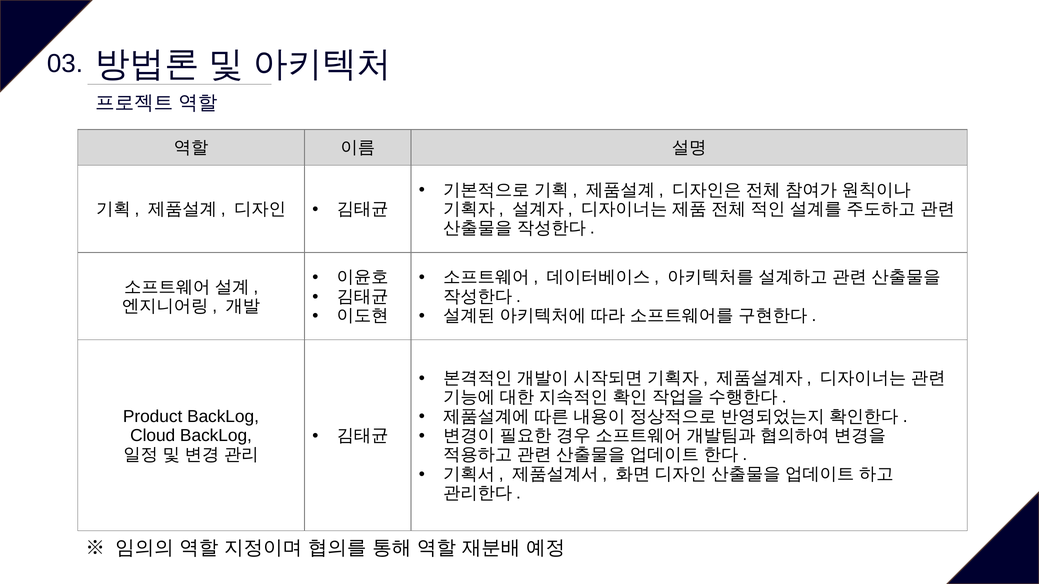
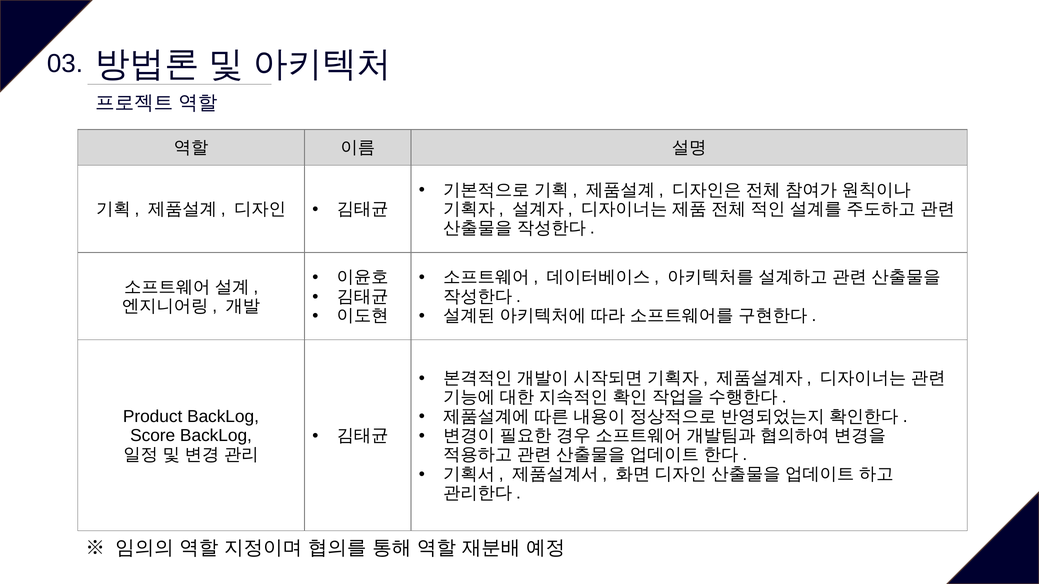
Cloud: Cloud -> Score
